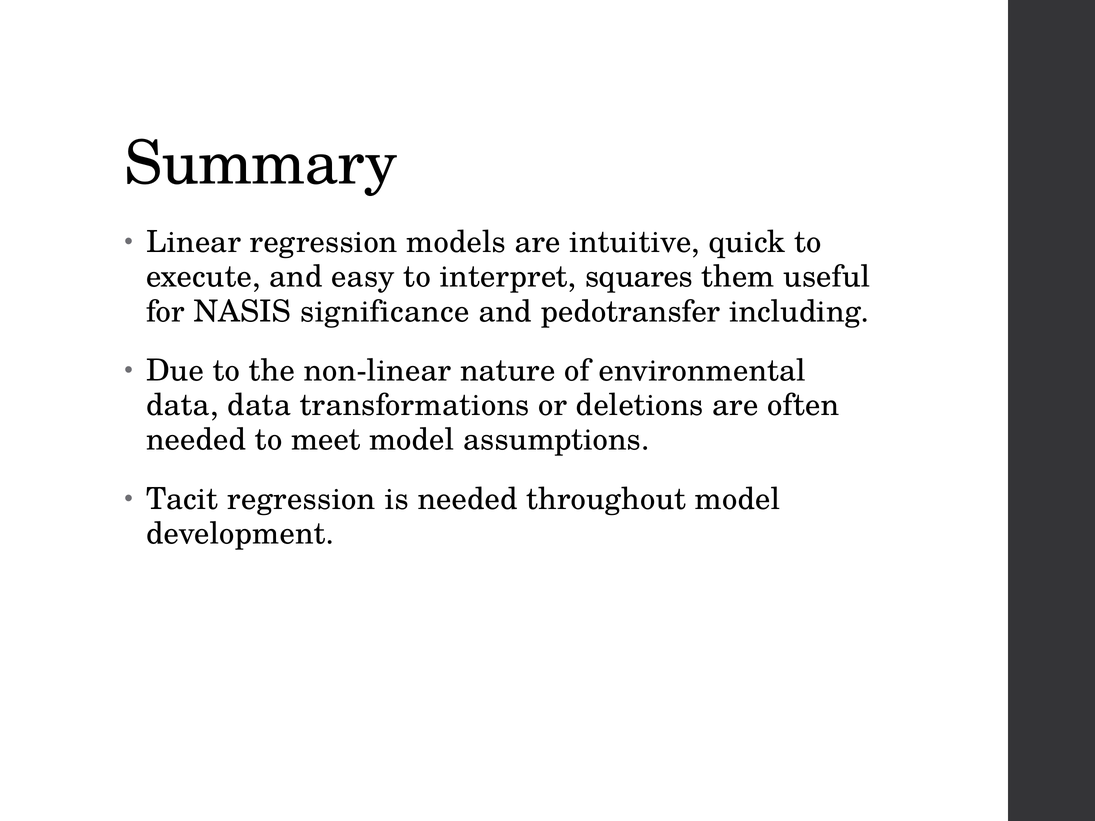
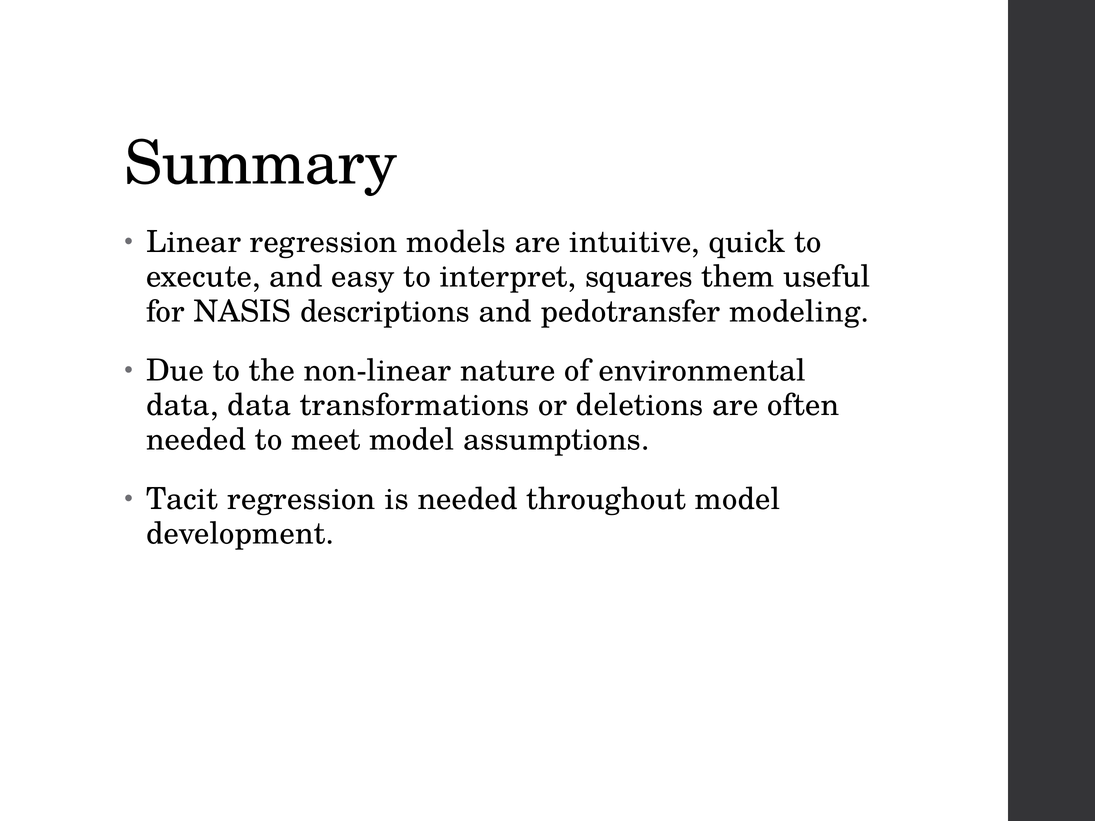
significance: significance -> descriptions
including: including -> modeling
